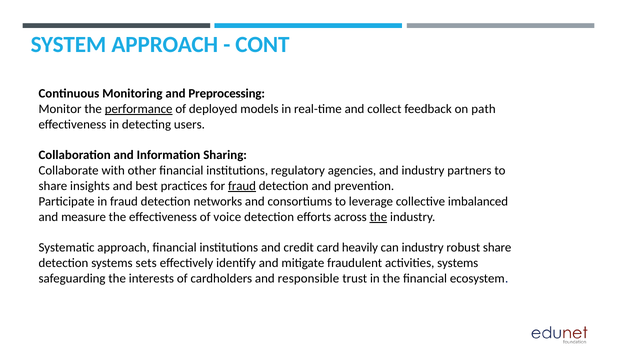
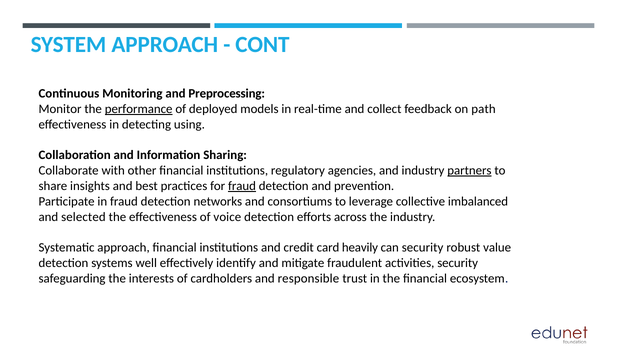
users: users -> using
partners underline: none -> present
measure: measure -> selected
the at (378, 217) underline: present -> none
can industry: industry -> security
robust share: share -> value
sets: sets -> well
activities systems: systems -> security
